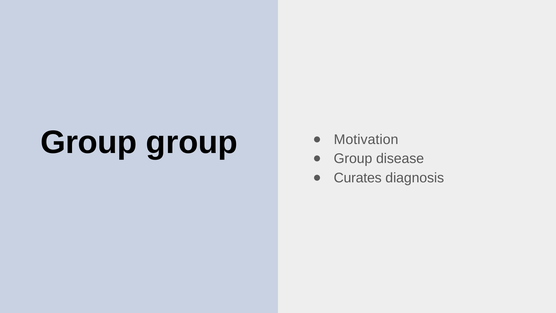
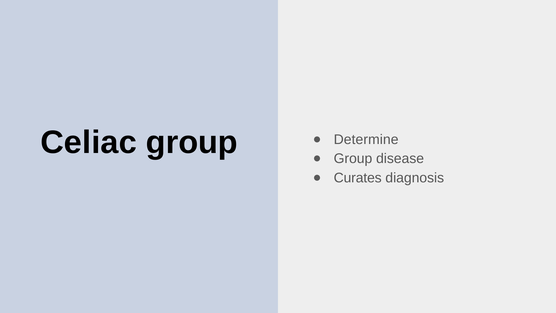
Group at (89, 142): Group -> Celiac
Motivation: Motivation -> Determine
